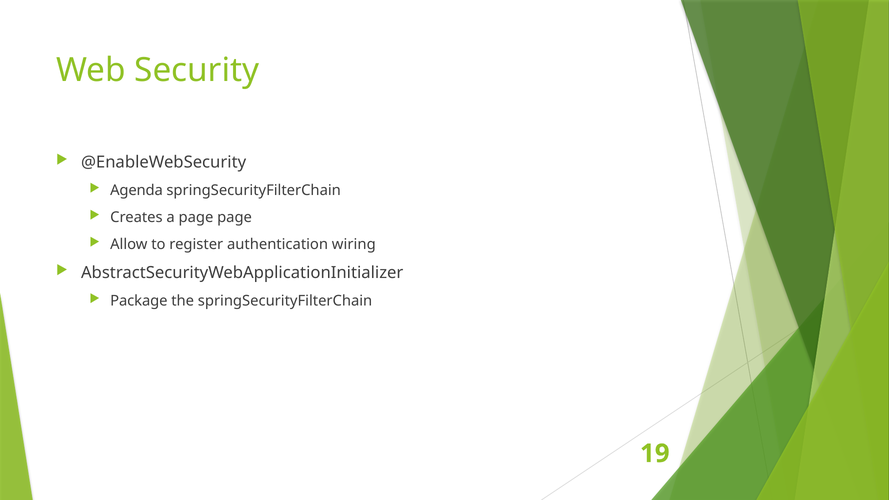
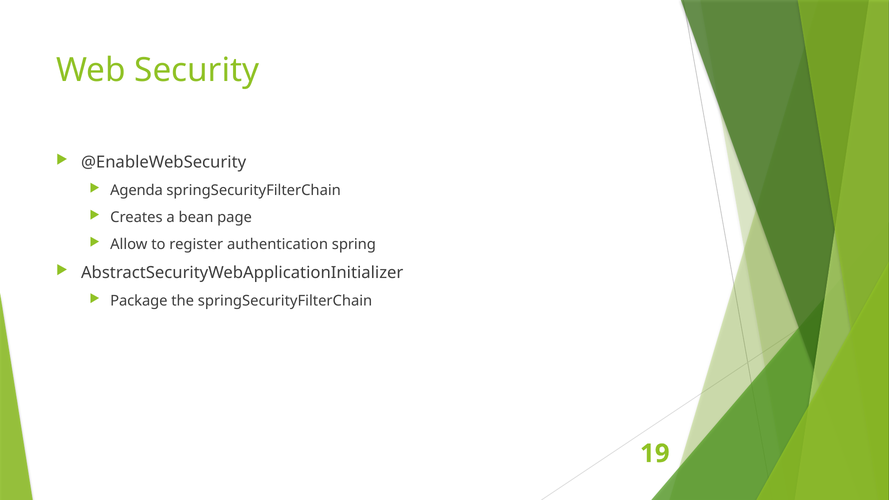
a page: page -> bean
wiring: wiring -> spring
